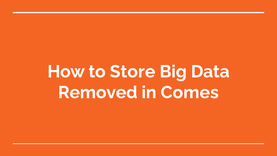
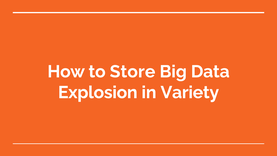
Removed: Removed -> Explosion
Comes: Comes -> Variety
